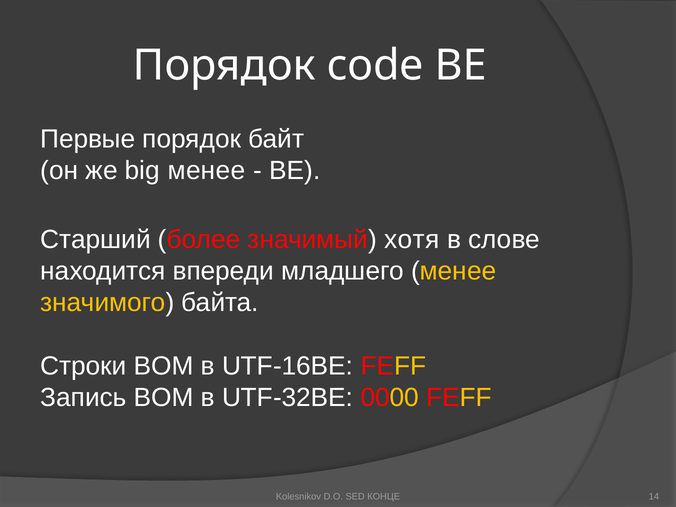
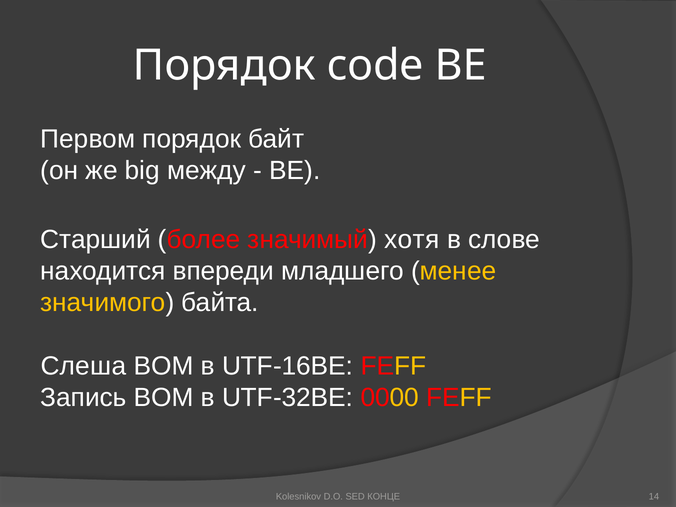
Первые: Первые -> Первом
big менее: менее -> между
Строки: Строки -> Слеша
